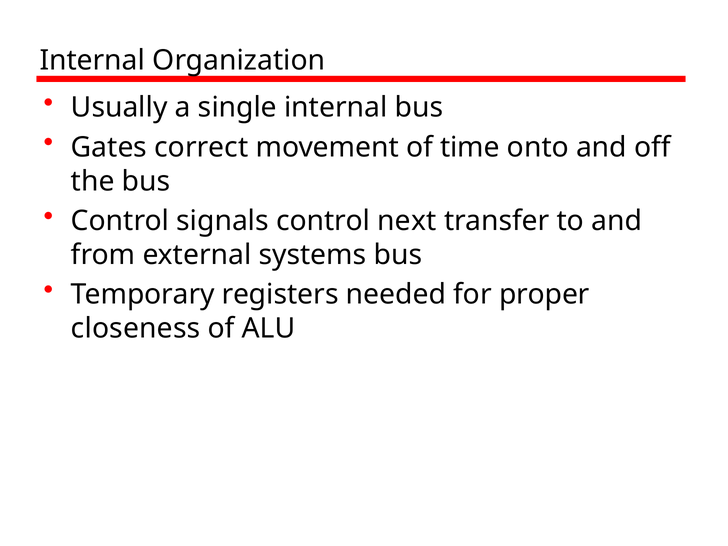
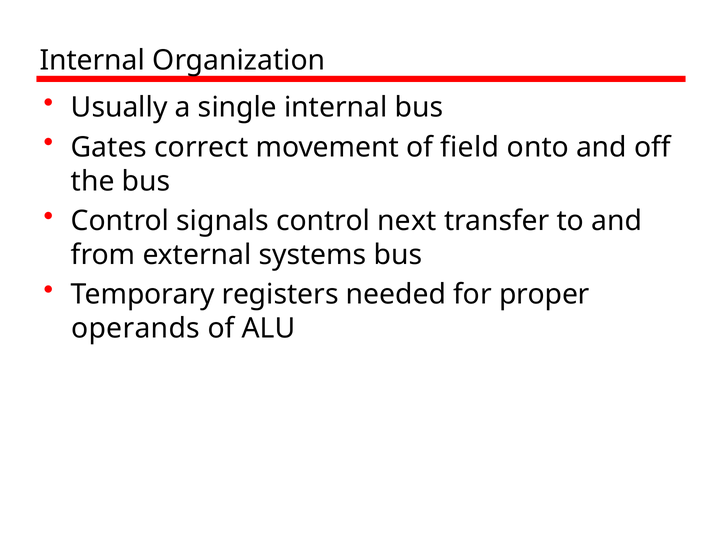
time: time -> field
closeness: closeness -> operands
